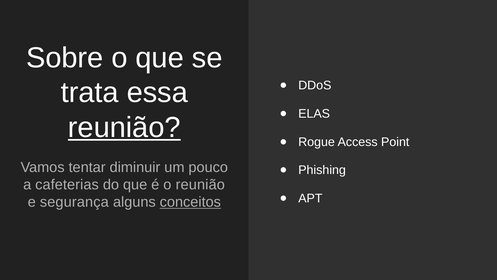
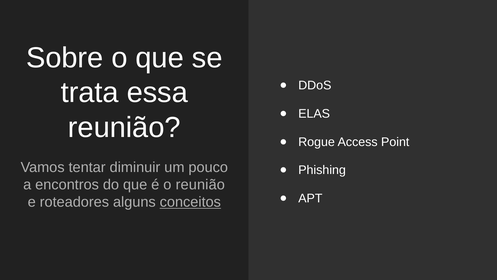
reunião at (124, 127) underline: present -> none
cafeterias: cafeterias -> encontros
segurança: segurança -> roteadores
